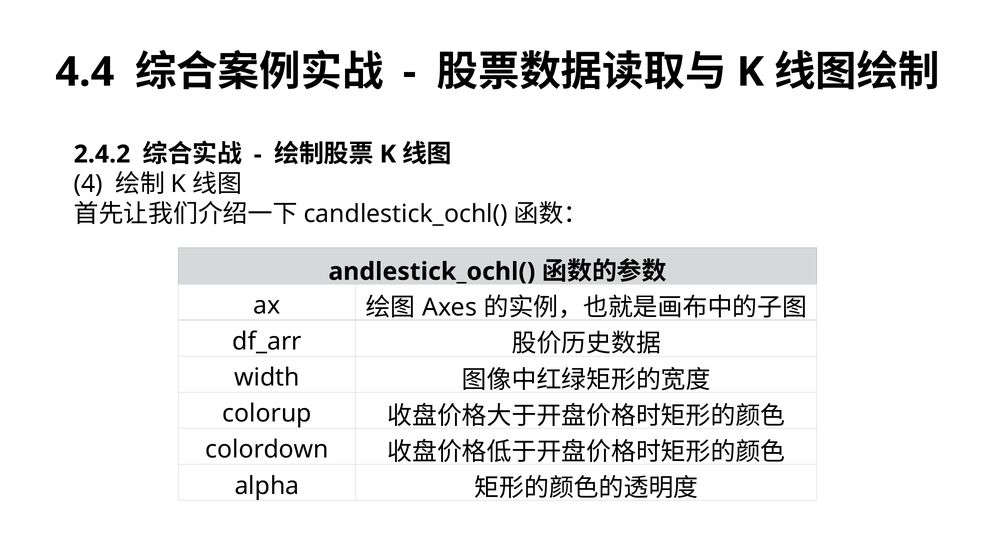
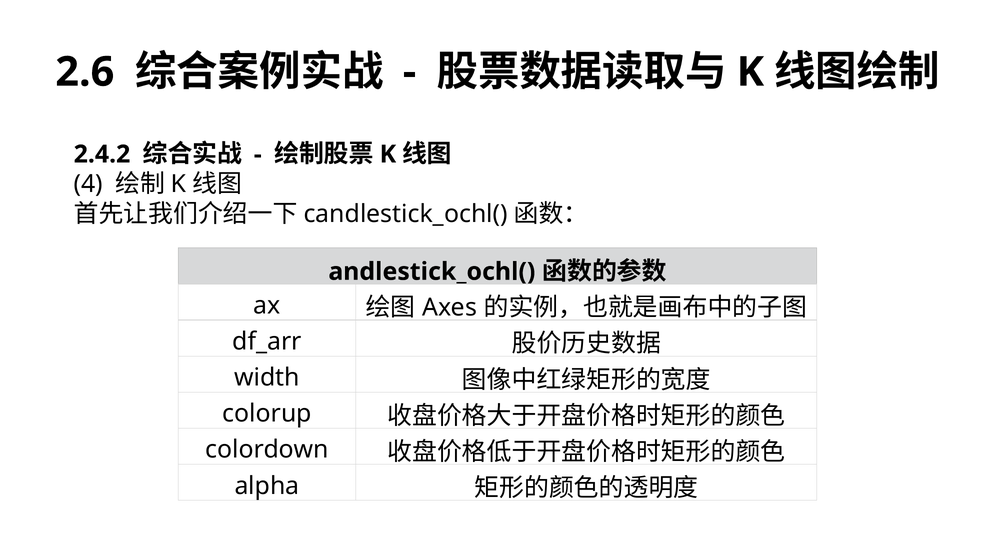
4.4: 4.4 -> 2.6
